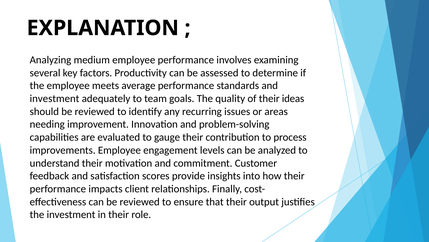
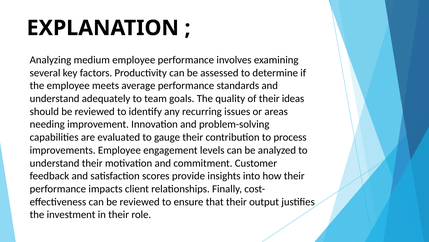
investment at (55, 98): investment -> understand
